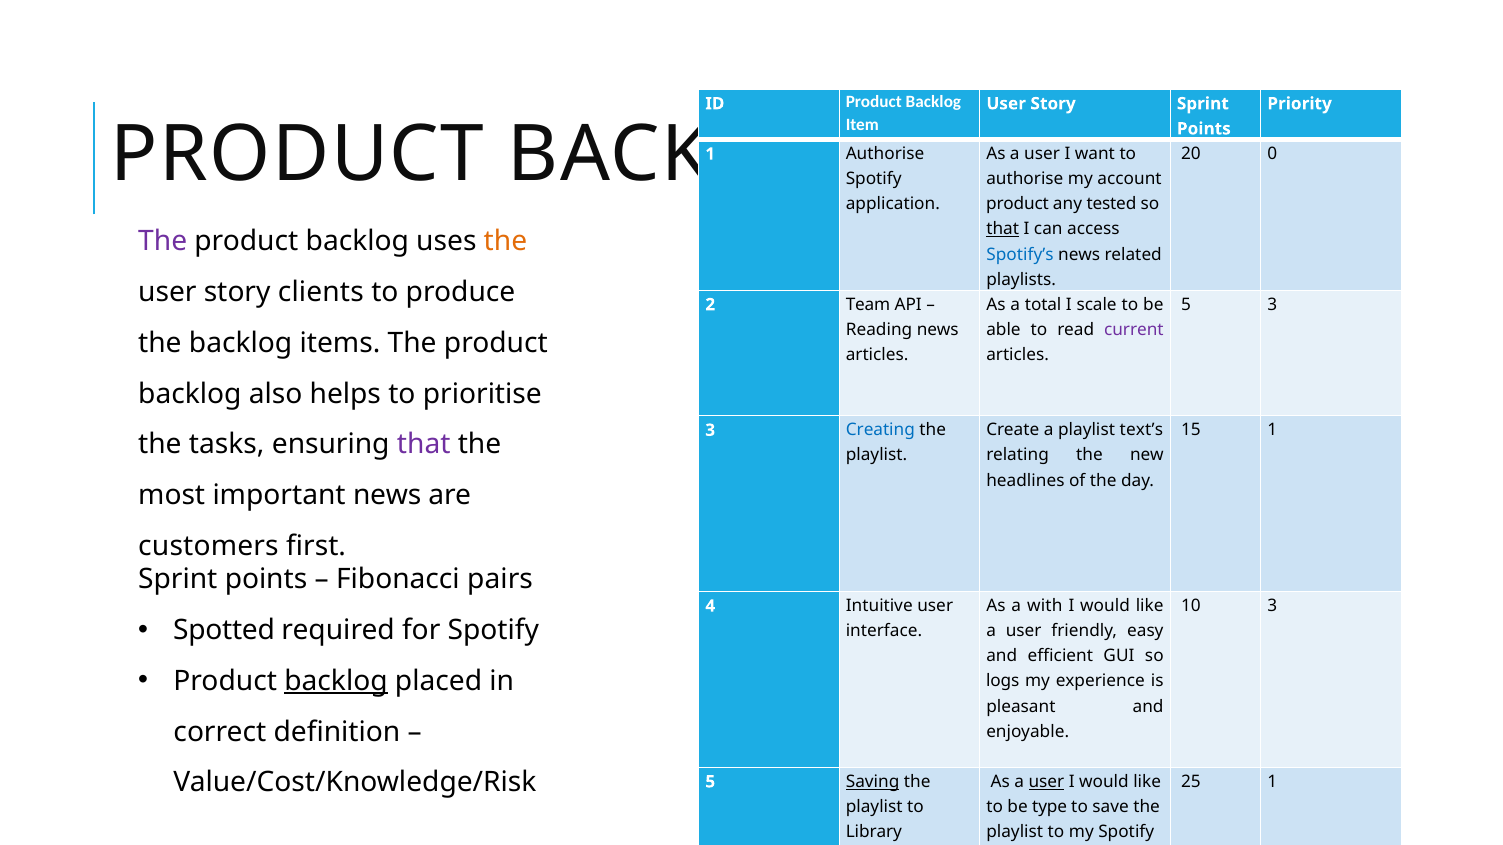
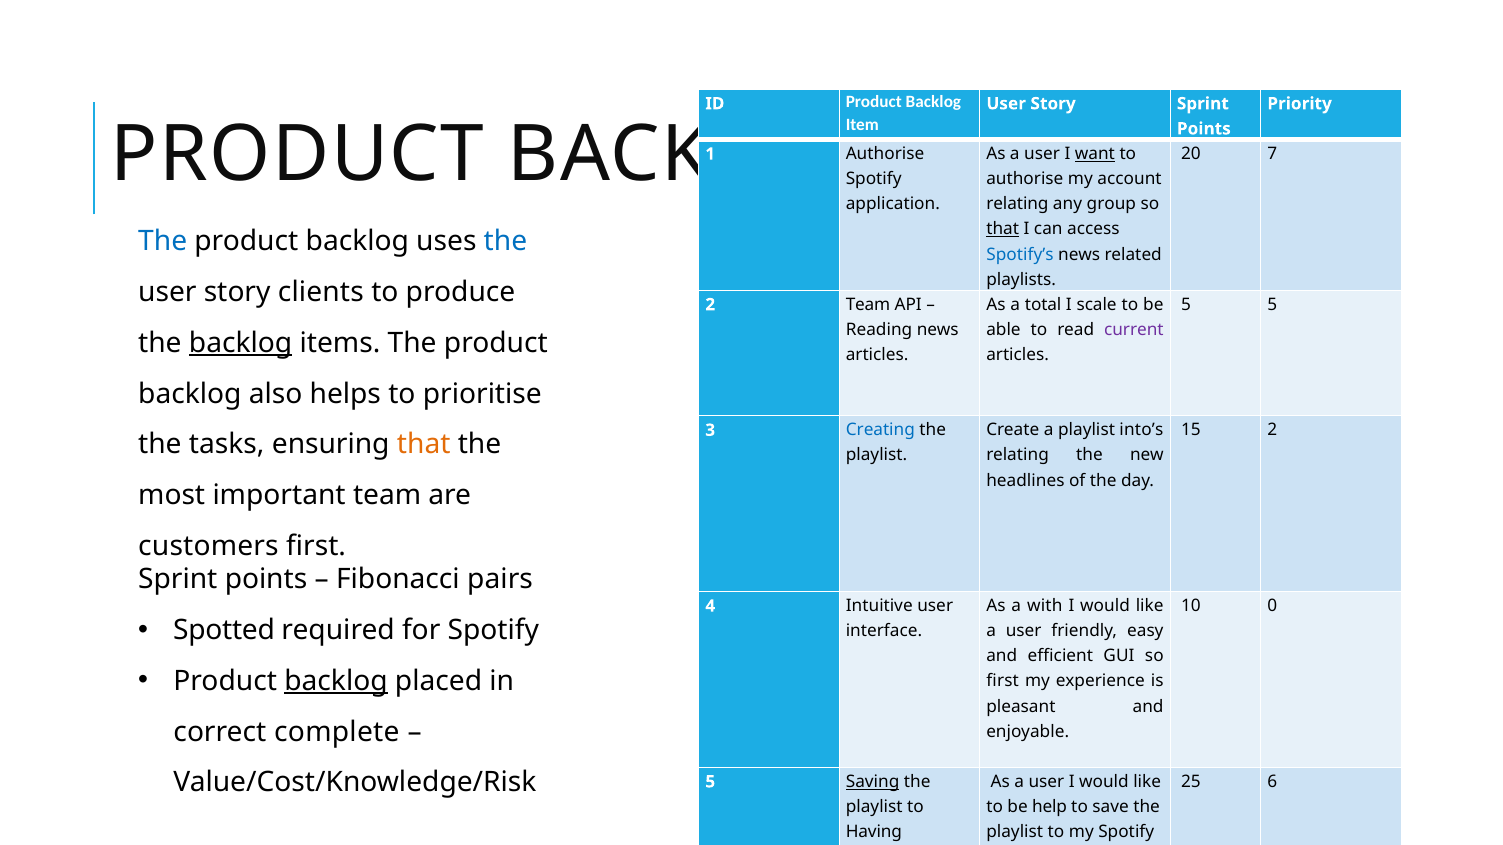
want underline: none -> present
0: 0 -> 7
product at (1017, 204): product -> relating
tested: tested -> group
The at (163, 242) colour: purple -> blue
the at (505, 242) colour: orange -> blue
5 3: 3 -> 5
backlog at (241, 343) underline: none -> present
text’s: text’s -> into’s
15 1: 1 -> 2
that at (424, 445) colour: purple -> orange
important news: news -> team
10 3: 3 -> 0
logs at (1003, 682): logs -> first
definition: definition -> complete
user at (1046, 782) underline: present -> none
1 at (1272, 782): 1 -> 6
type: type -> help
Library: Library -> Having
